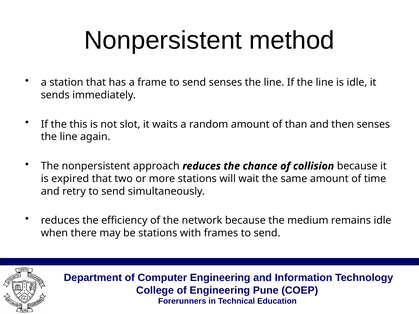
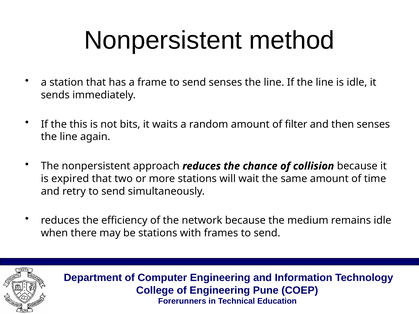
slot: slot -> bits
than: than -> filter
